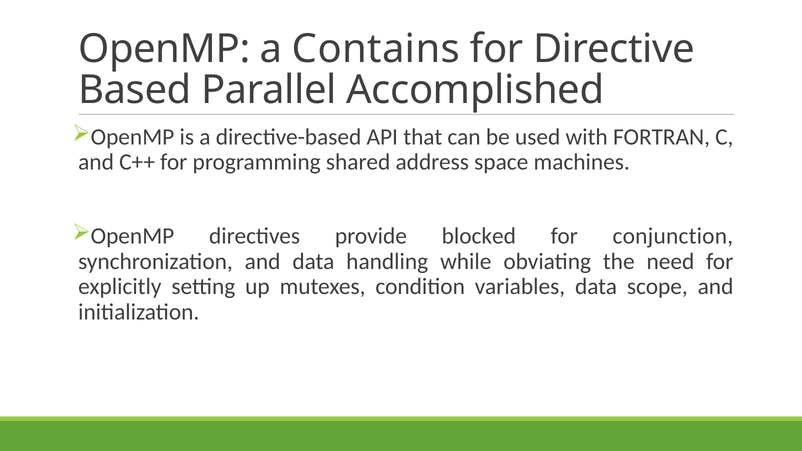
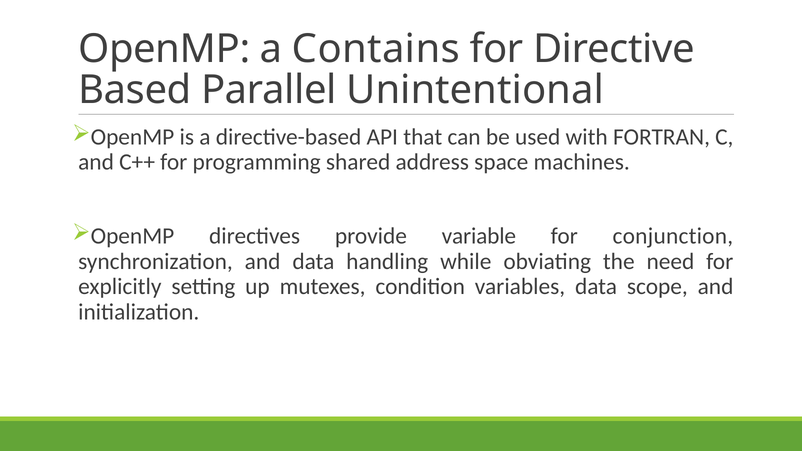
Accomplished: Accomplished -> Unintentional
blocked: blocked -> variable
